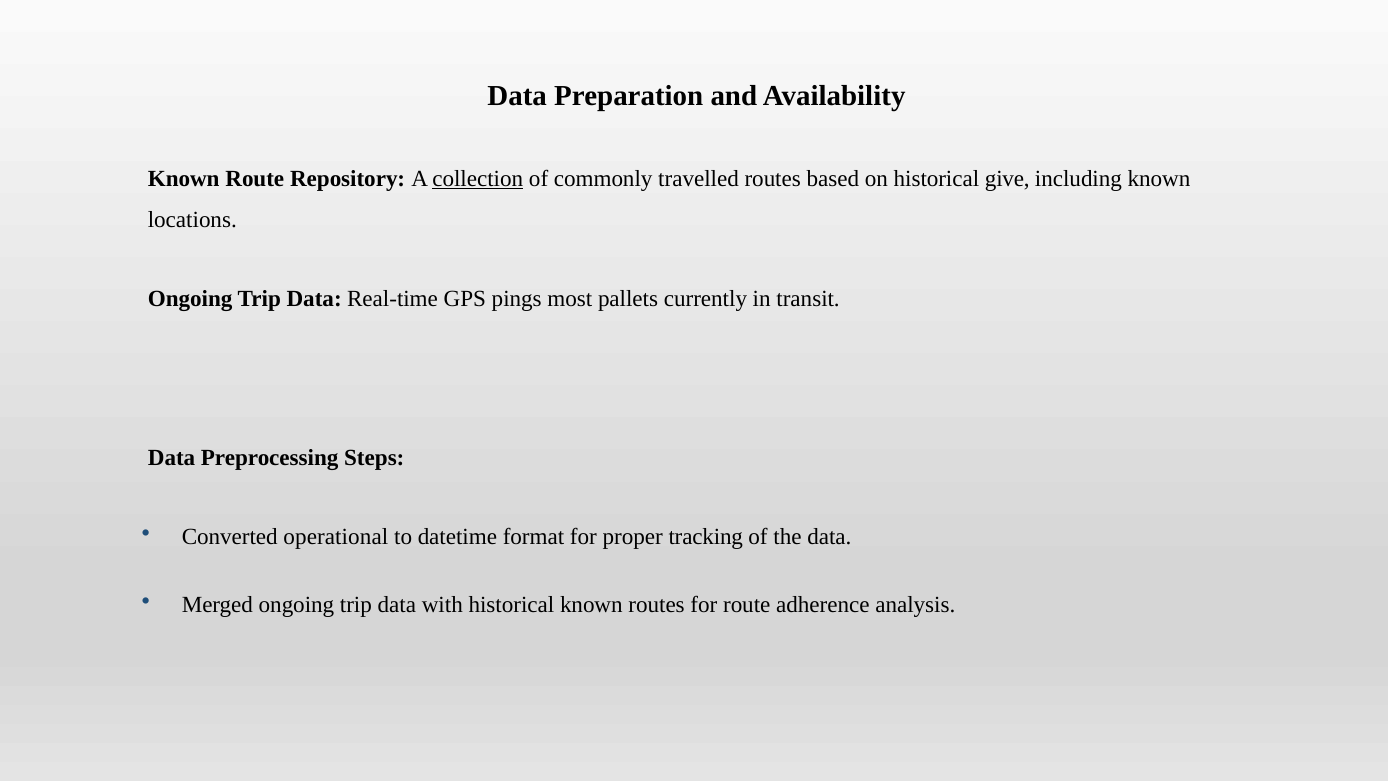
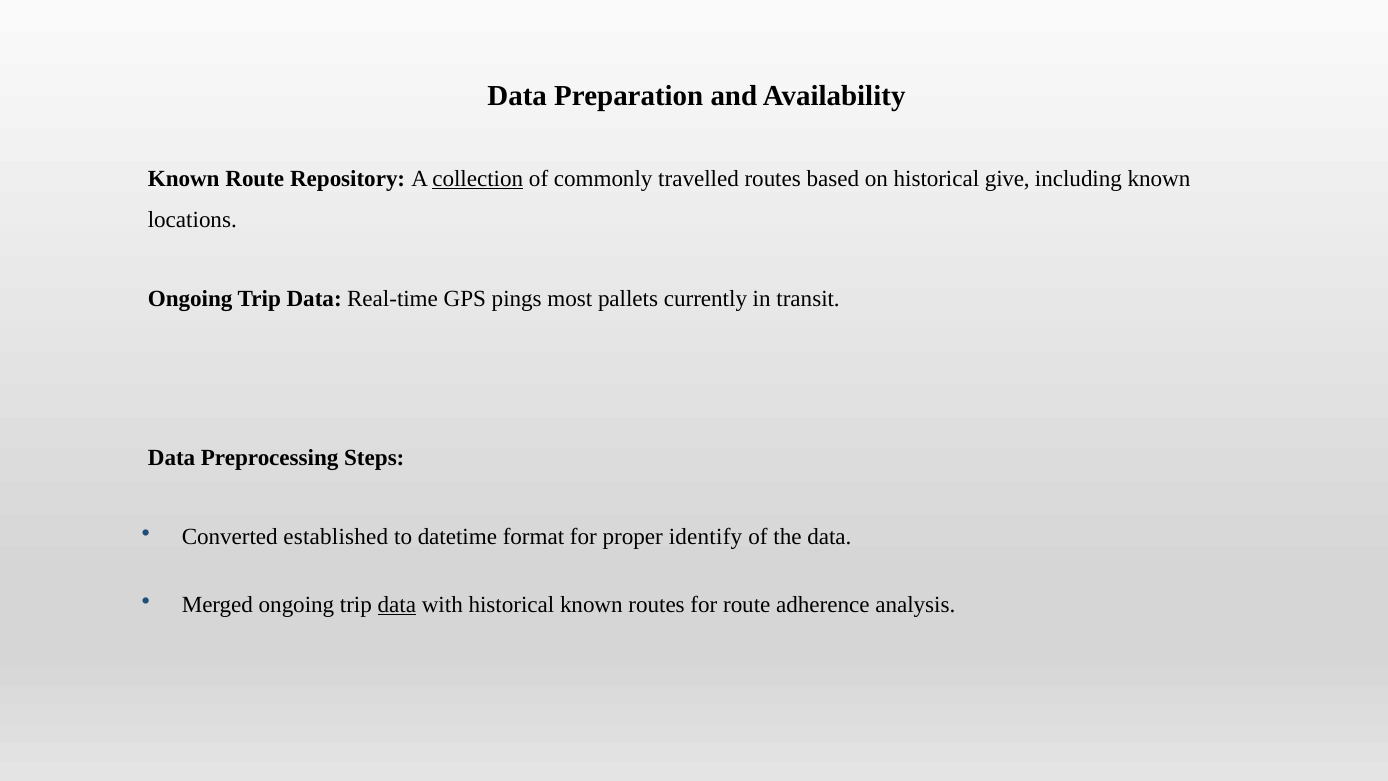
operational: operational -> established
tracking: tracking -> identify
data at (397, 605) underline: none -> present
